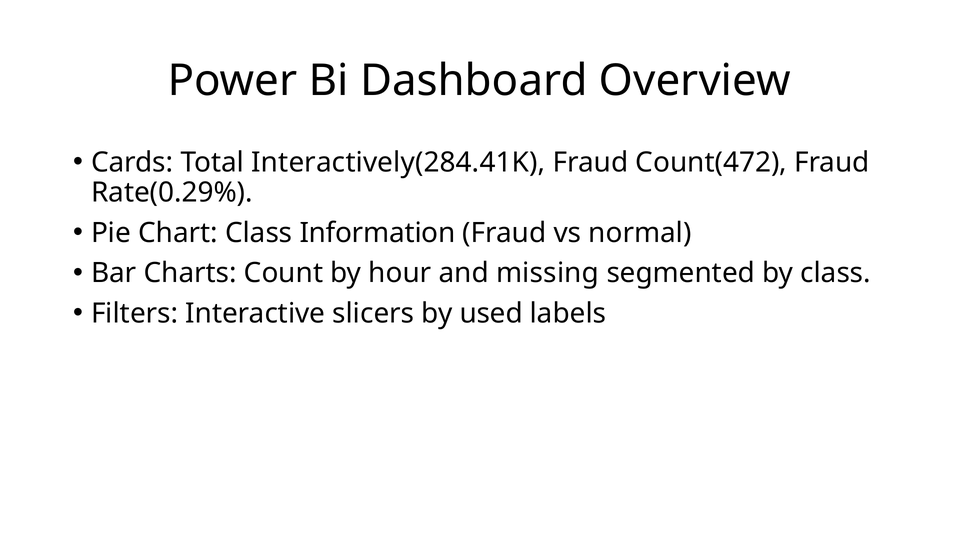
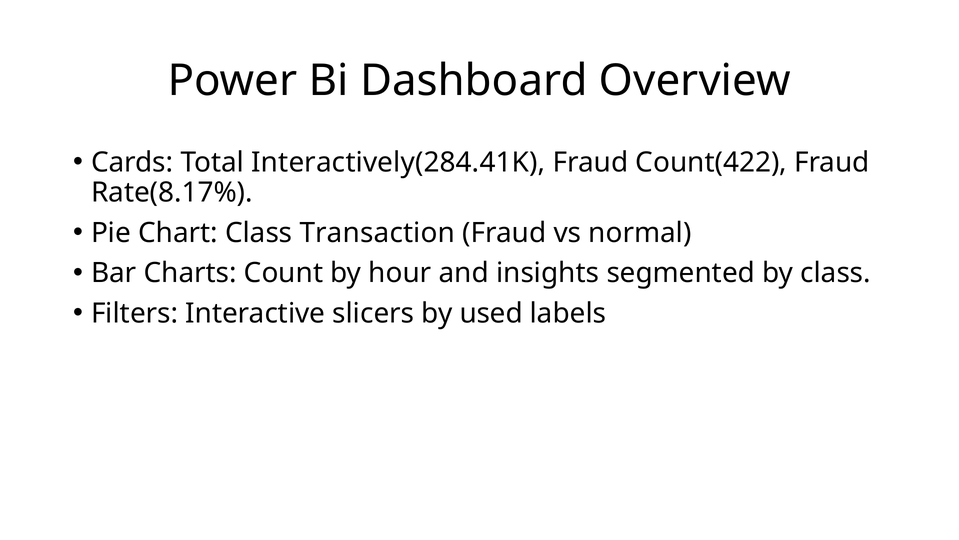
Count(472: Count(472 -> Count(422
Rate(0.29%: Rate(0.29% -> Rate(8.17%
Information: Information -> Transaction
missing: missing -> insights
